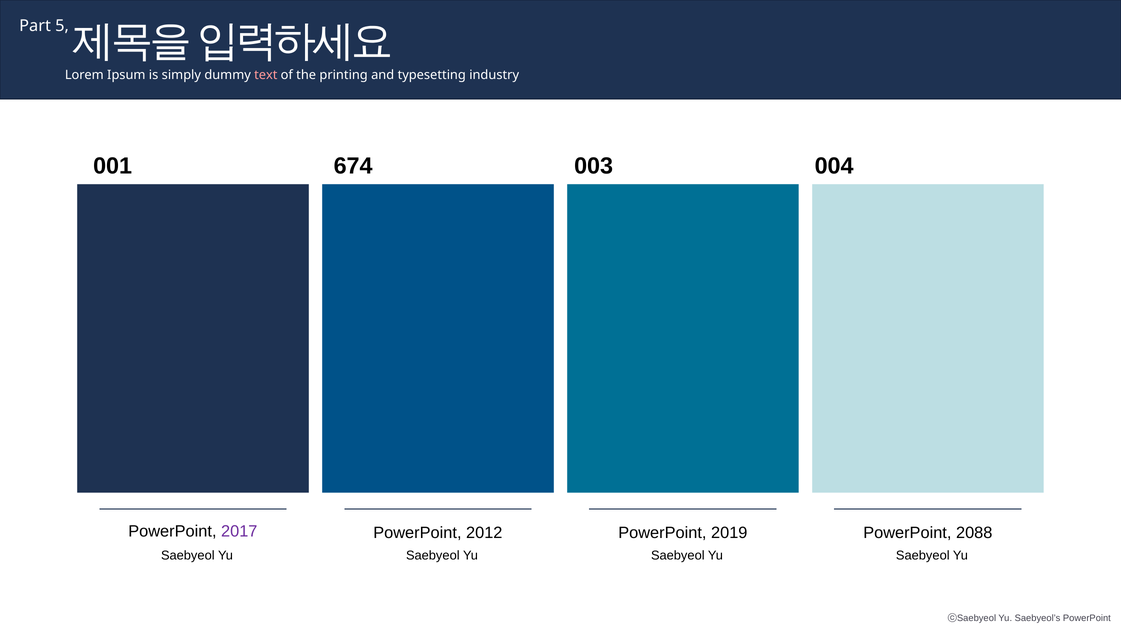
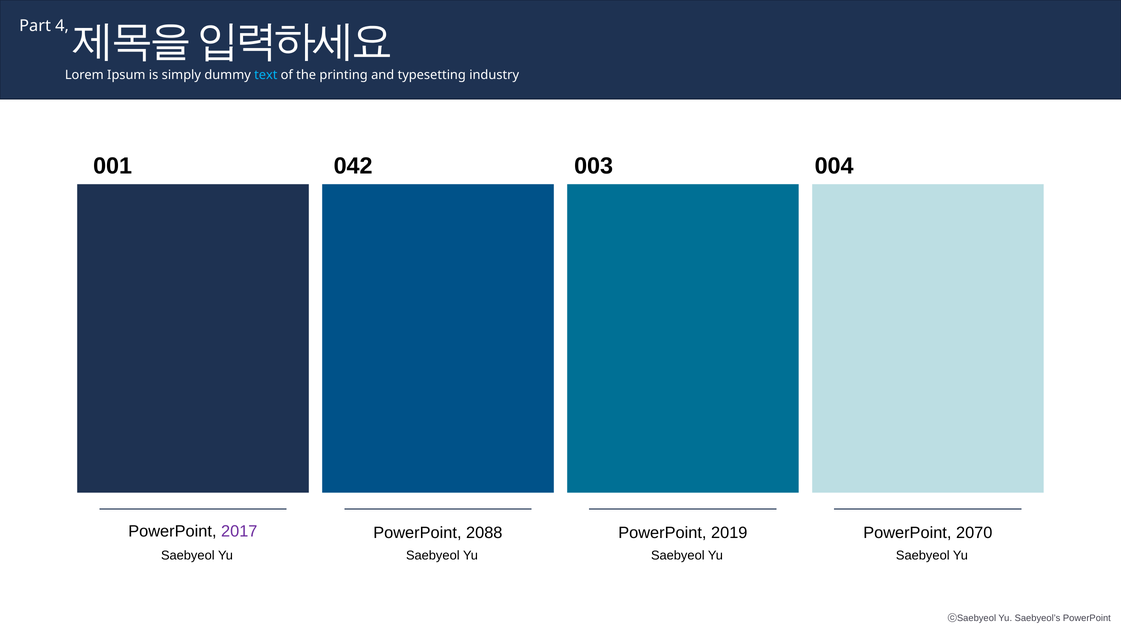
5: 5 -> 4
text colour: pink -> light blue
674: 674 -> 042
2012: 2012 -> 2088
2088: 2088 -> 2070
